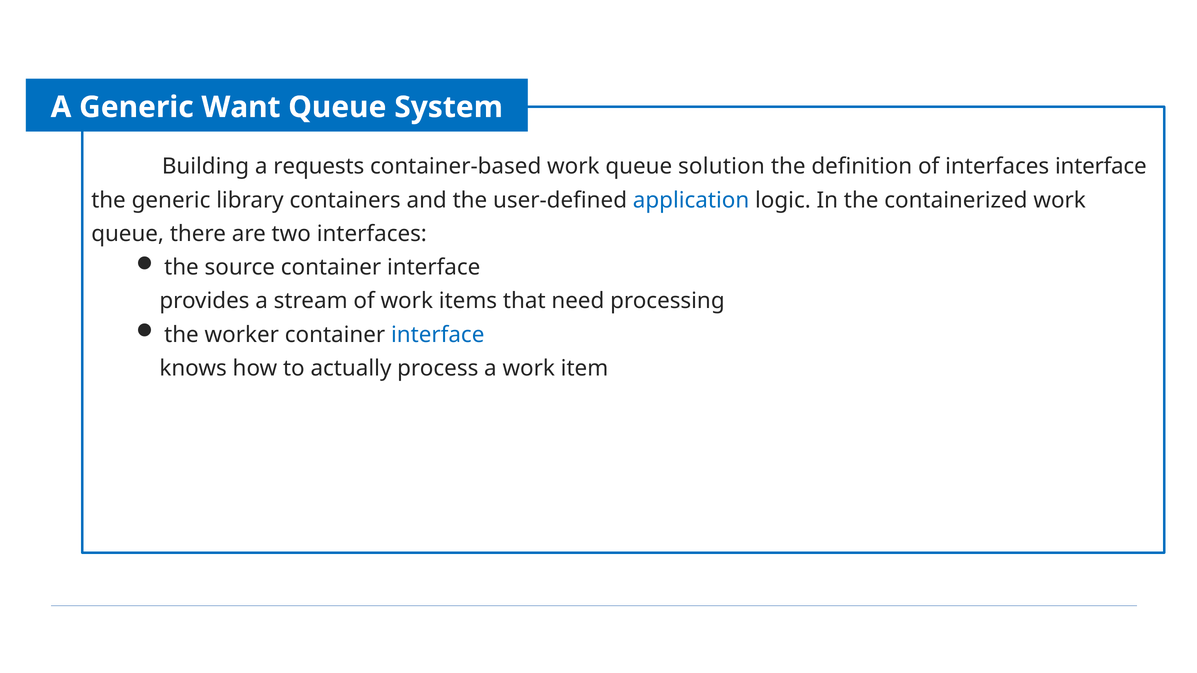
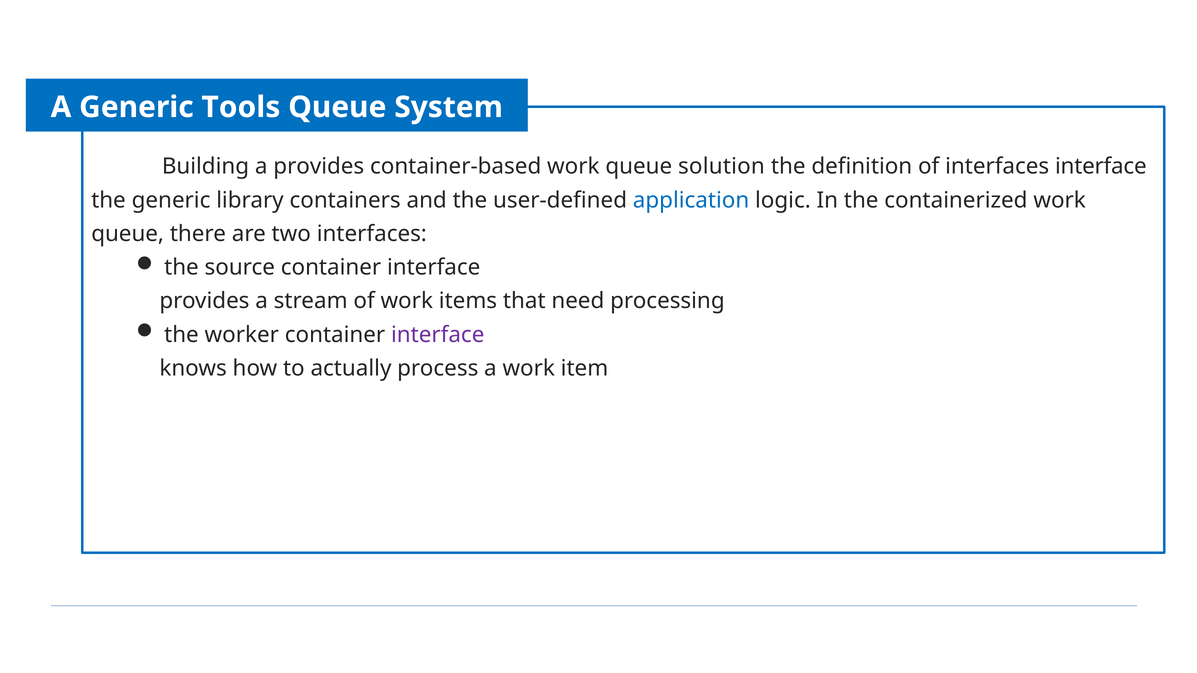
Want: Want -> Tools
a requests: requests -> provides
interface at (438, 335) colour: blue -> purple
